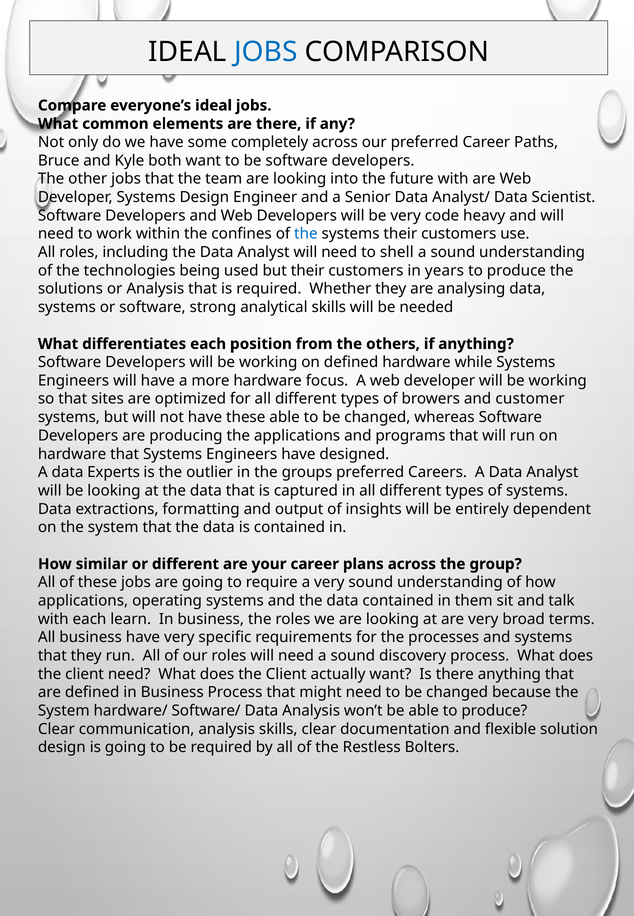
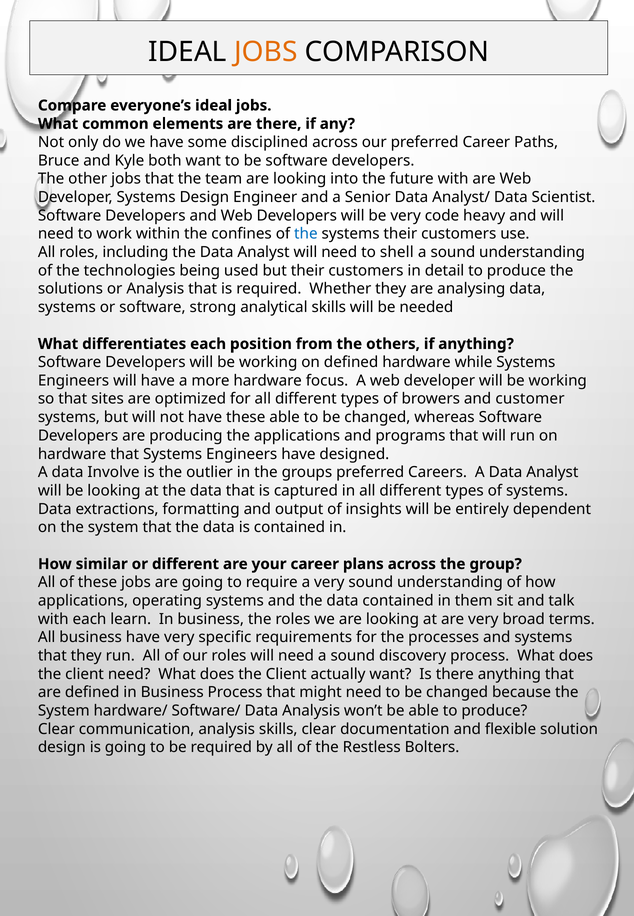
JOBS at (266, 52) colour: blue -> orange
completely: completely -> disciplined
years: years -> detail
Experts: Experts -> Involve
